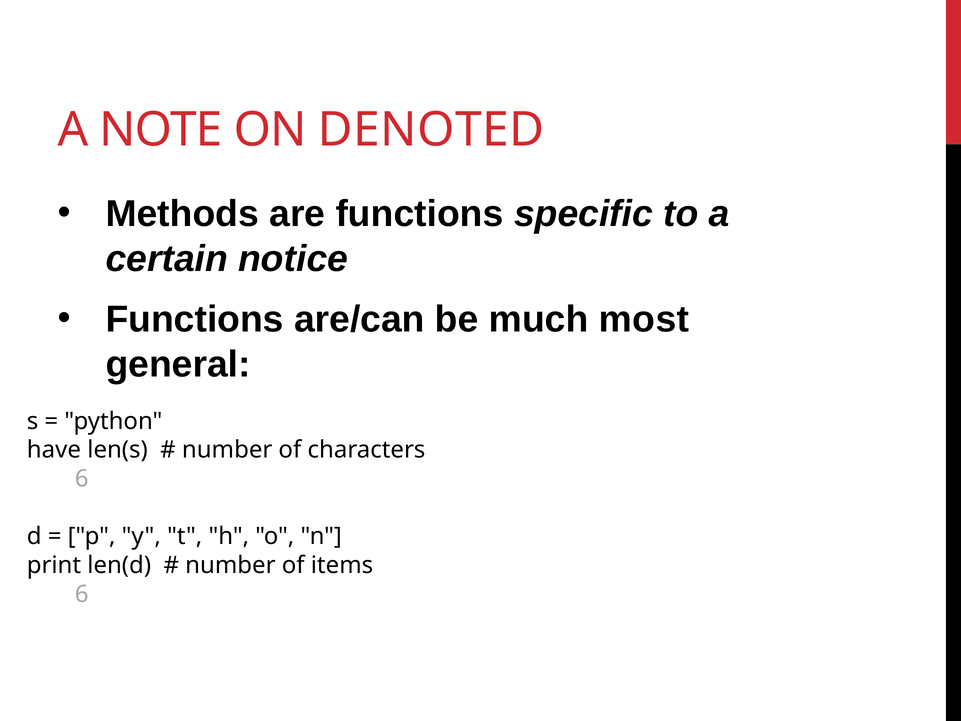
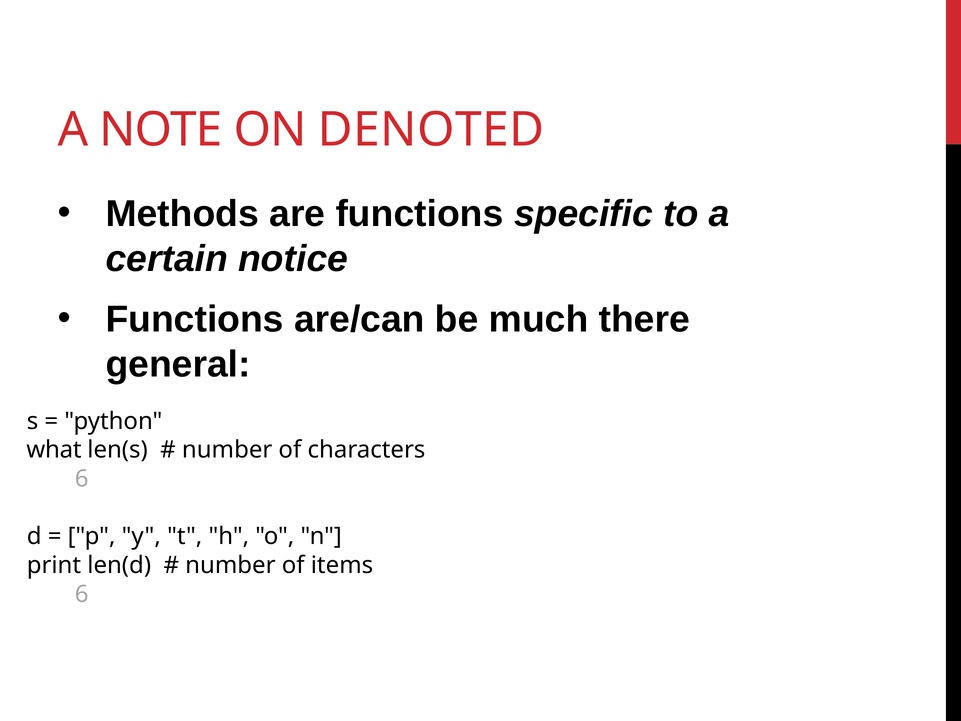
most: most -> there
have: have -> what
